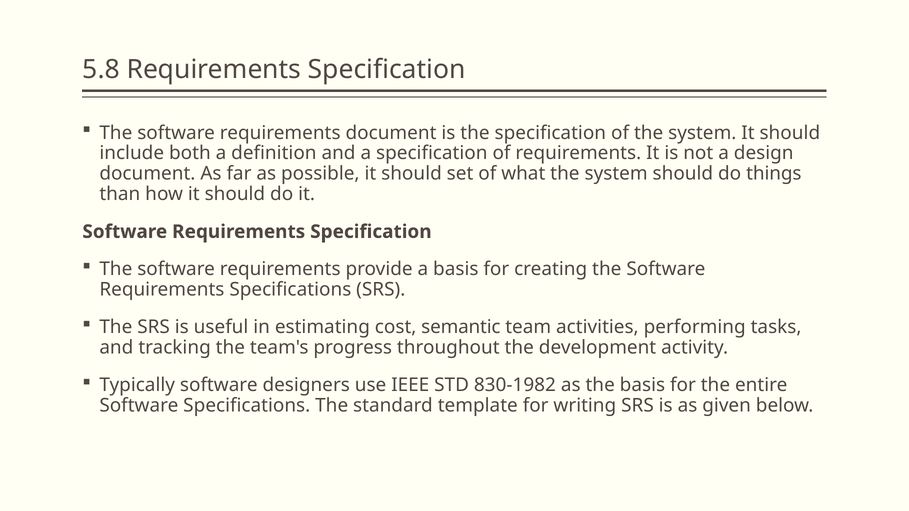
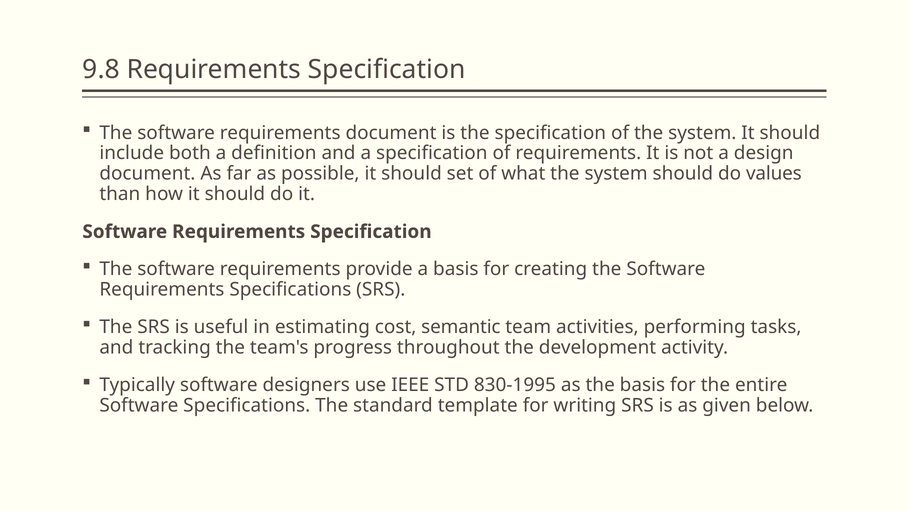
5.8: 5.8 -> 9.8
things: things -> values
830-1982: 830-1982 -> 830-1995
